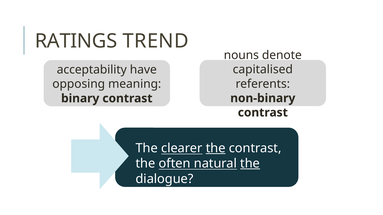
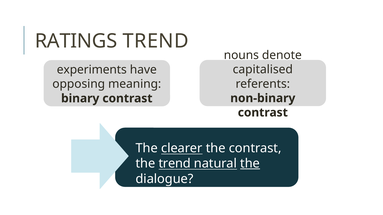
acceptability: acceptability -> experiments
the at (216, 149) underline: present -> none
the often: often -> trend
